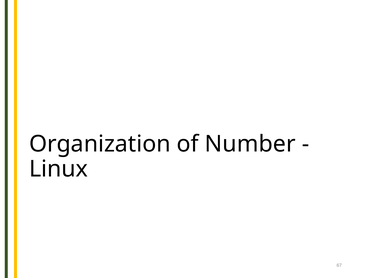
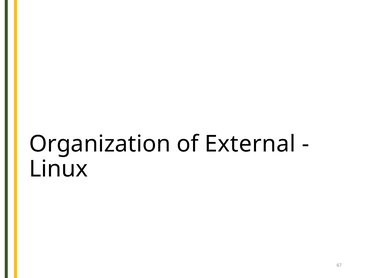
Number: Number -> External
